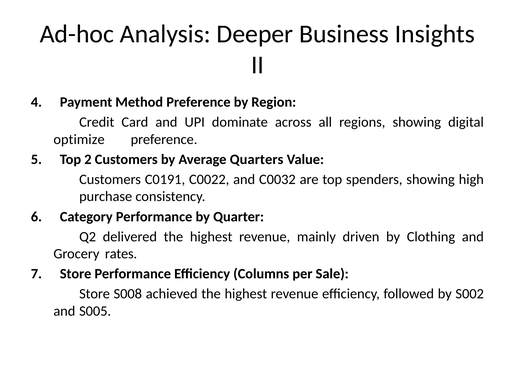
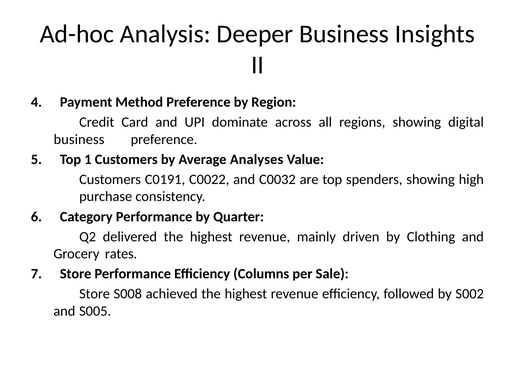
optimize at (79, 139): optimize -> business
2: 2 -> 1
Quarters: Quarters -> Analyses
